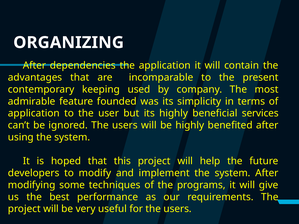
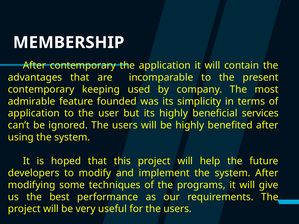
ORGANIZING: ORGANIZING -> MEMBERSHIP
After dependencies: dependencies -> contemporary
